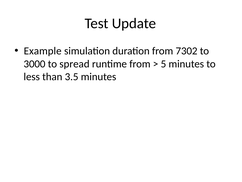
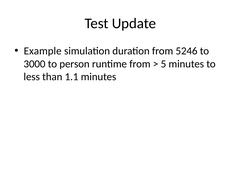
7302: 7302 -> 5246
spread: spread -> person
3.5: 3.5 -> 1.1
